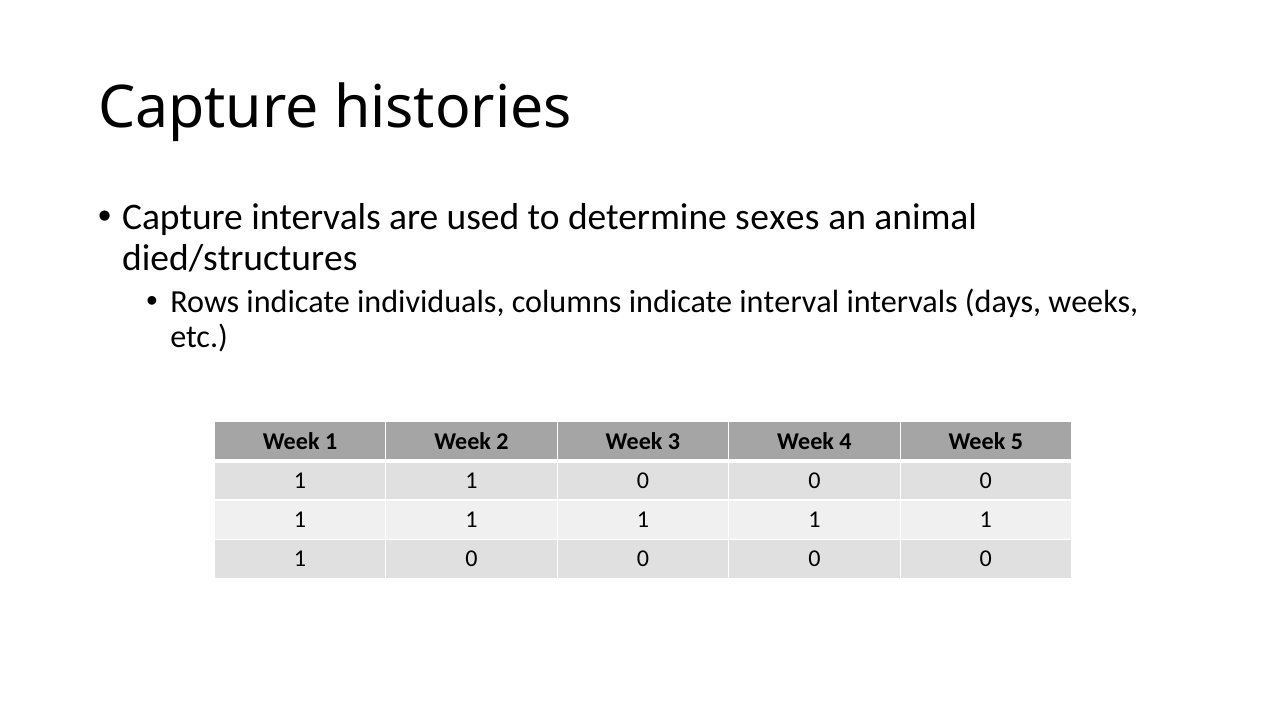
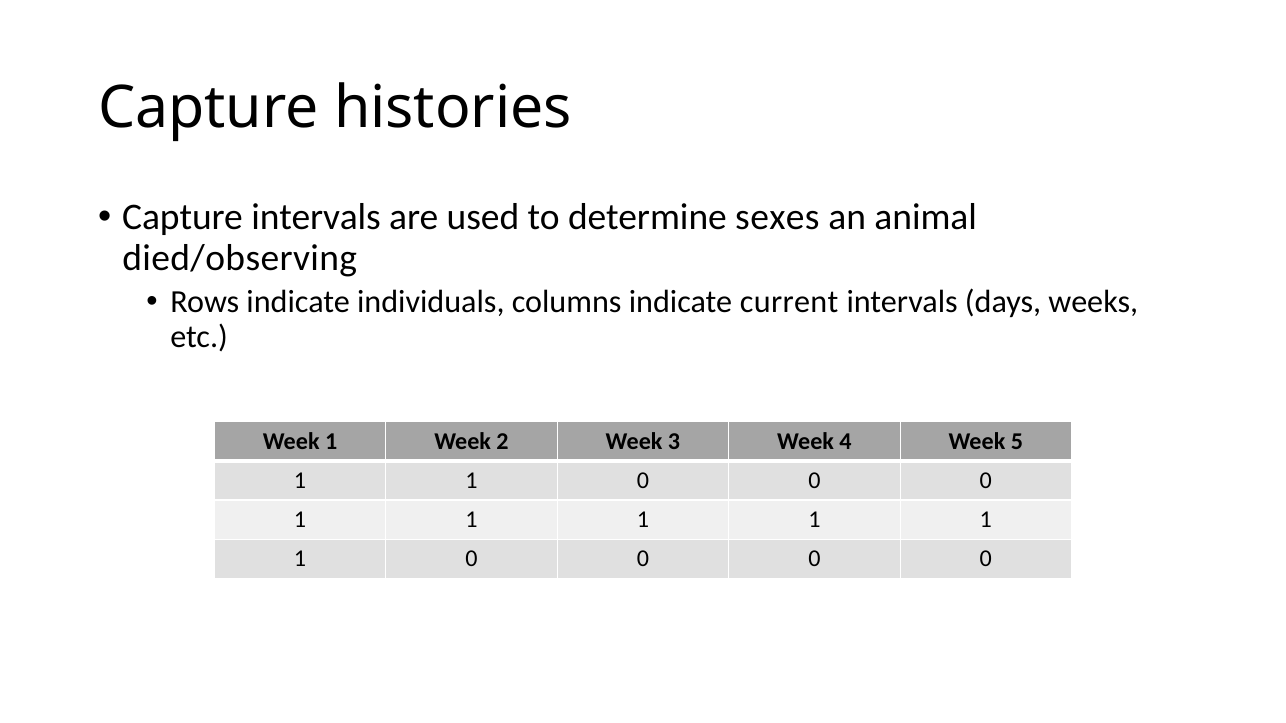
died/structures: died/structures -> died/observing
interval: interval -> current
